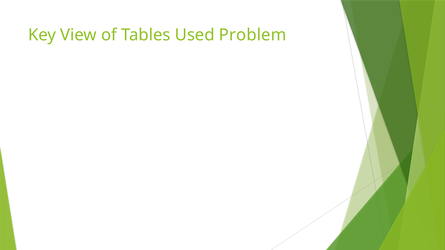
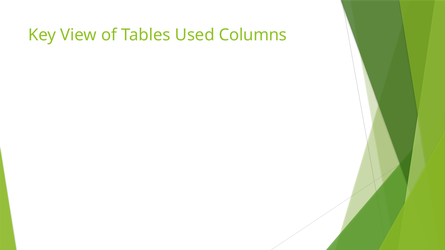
Problem: Problem -> Columns
